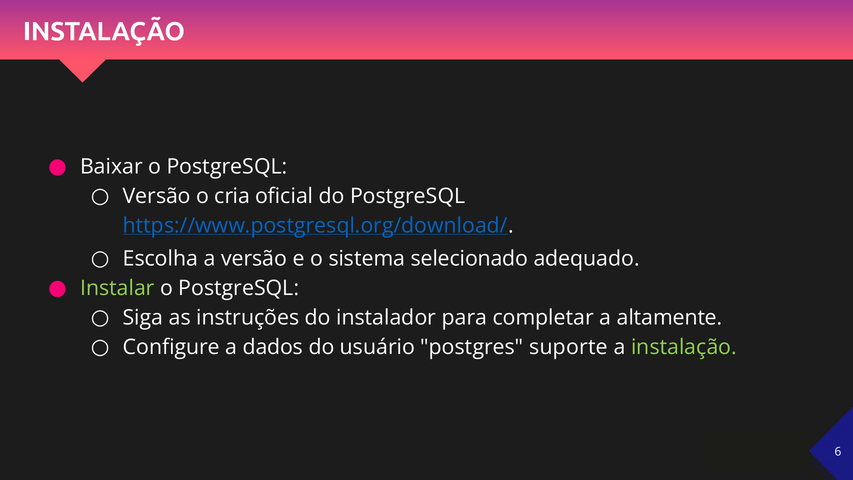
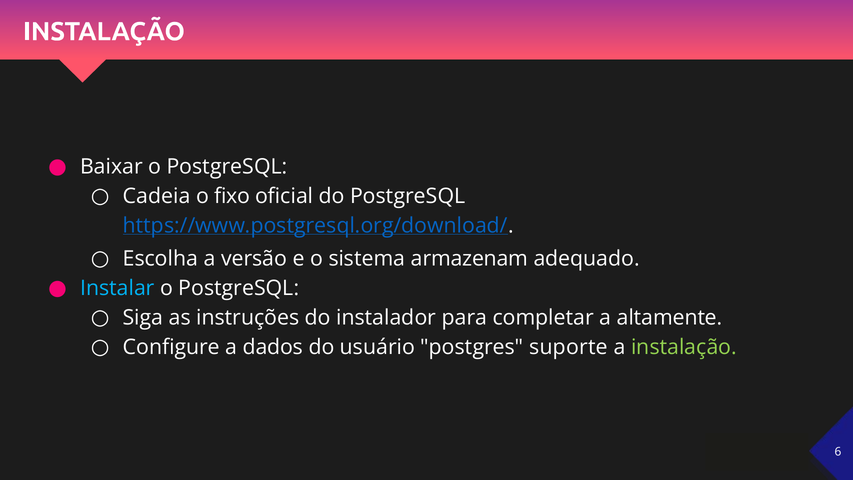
Versão at (157, 196): Versão -> Cadeia
cria: cria -> fixo
selecionado: selecionado -> armazenam
Instalar colour: light green -> light blue
